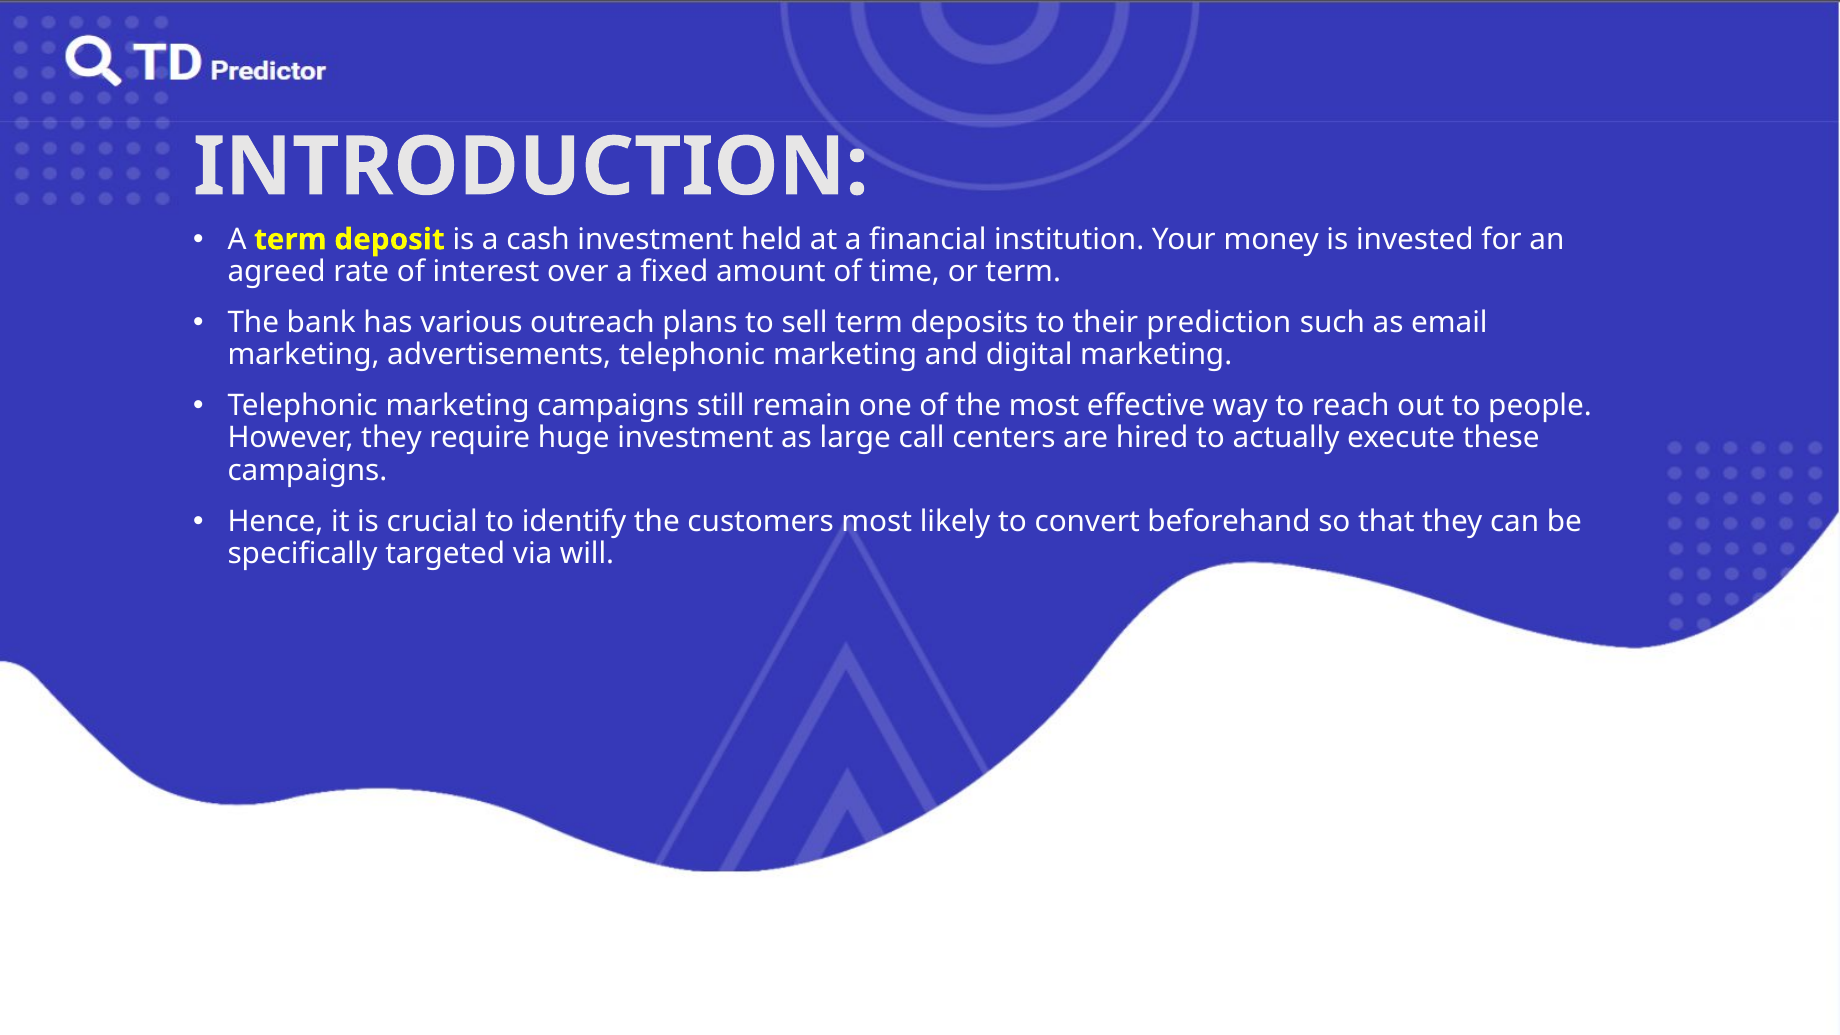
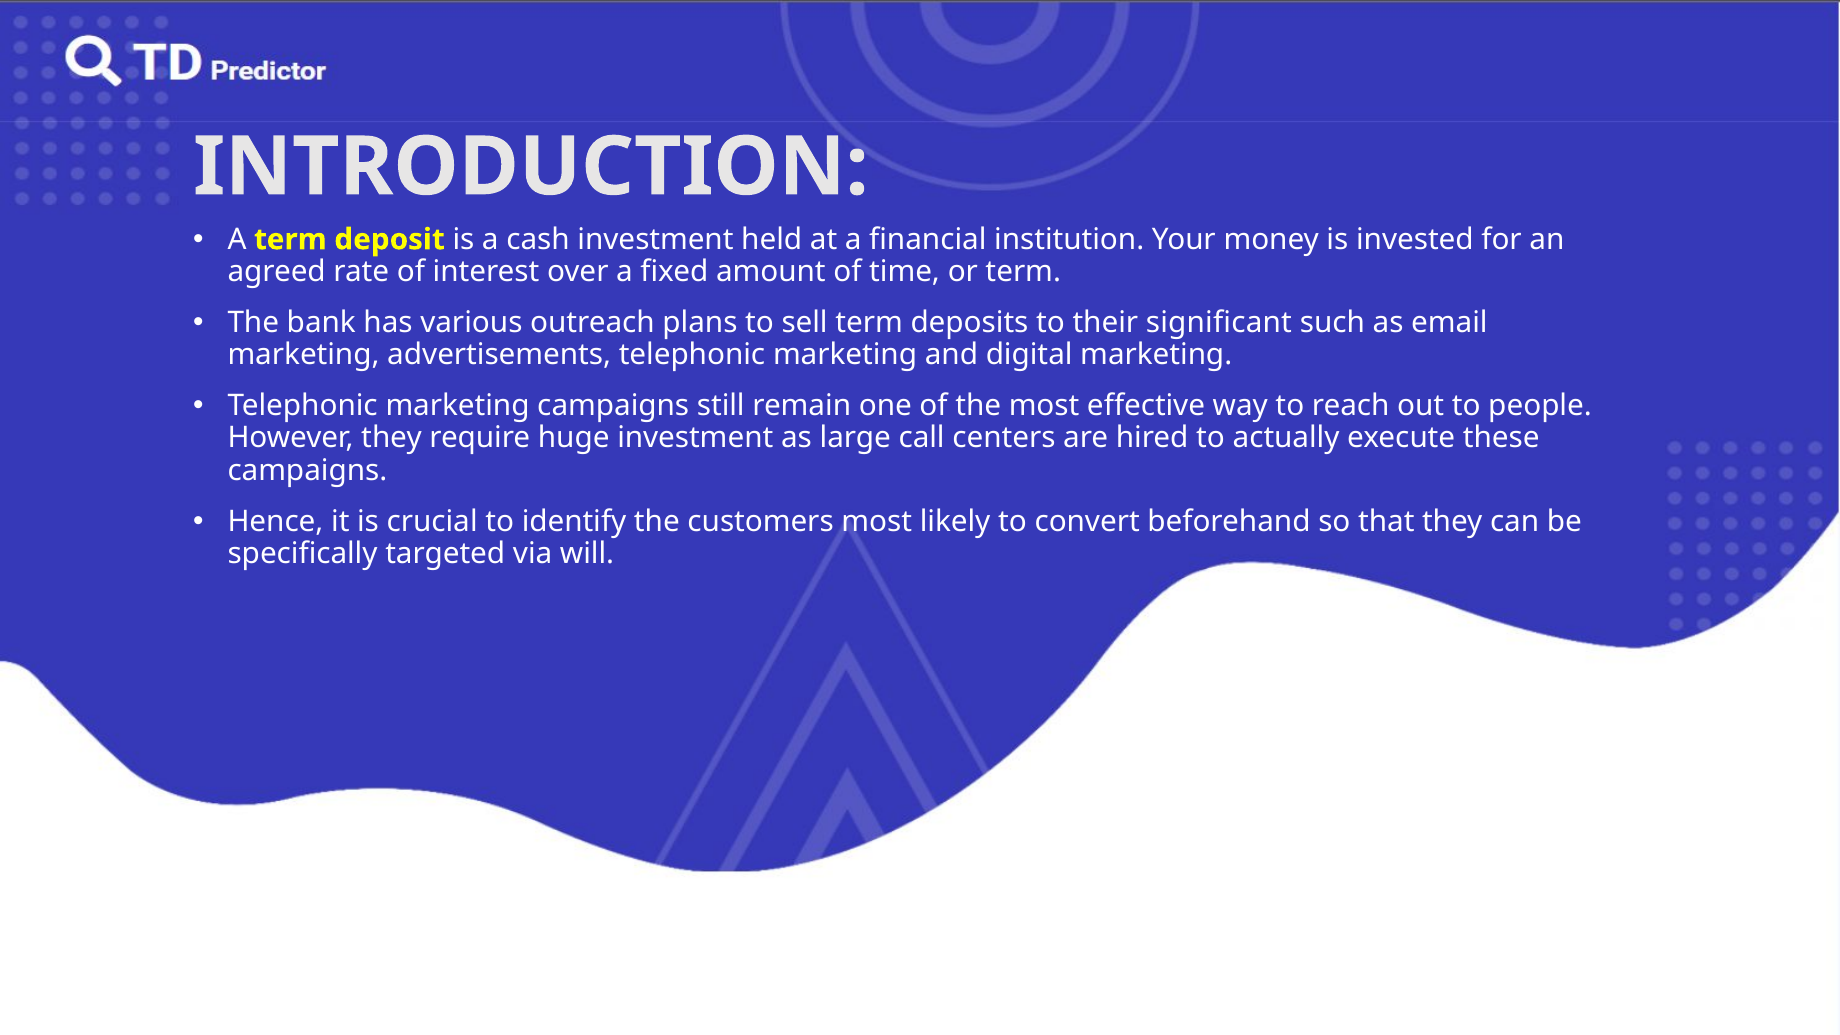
prediction: prediction -> significant
